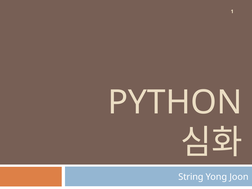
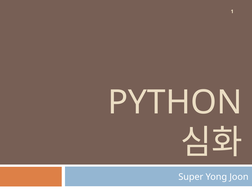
String: String -> Super
